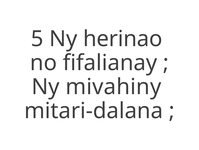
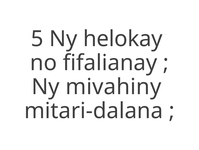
herinao: herinao -> helokay
